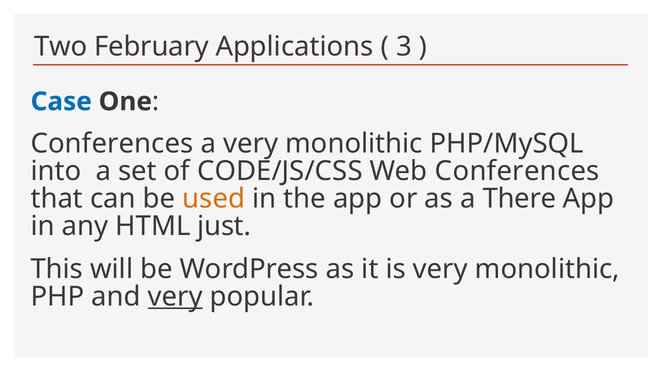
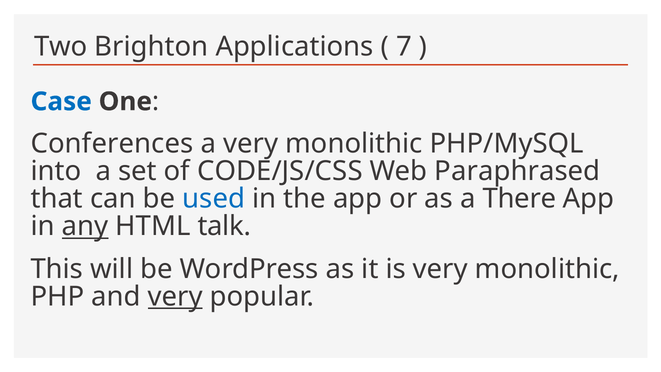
February: February -> Brighton
3: 3 -> 7
Web Conferences: Conferences -> Paraphrased
used colour: orange -> blue
any underline: none -> present
just: just -> talk
